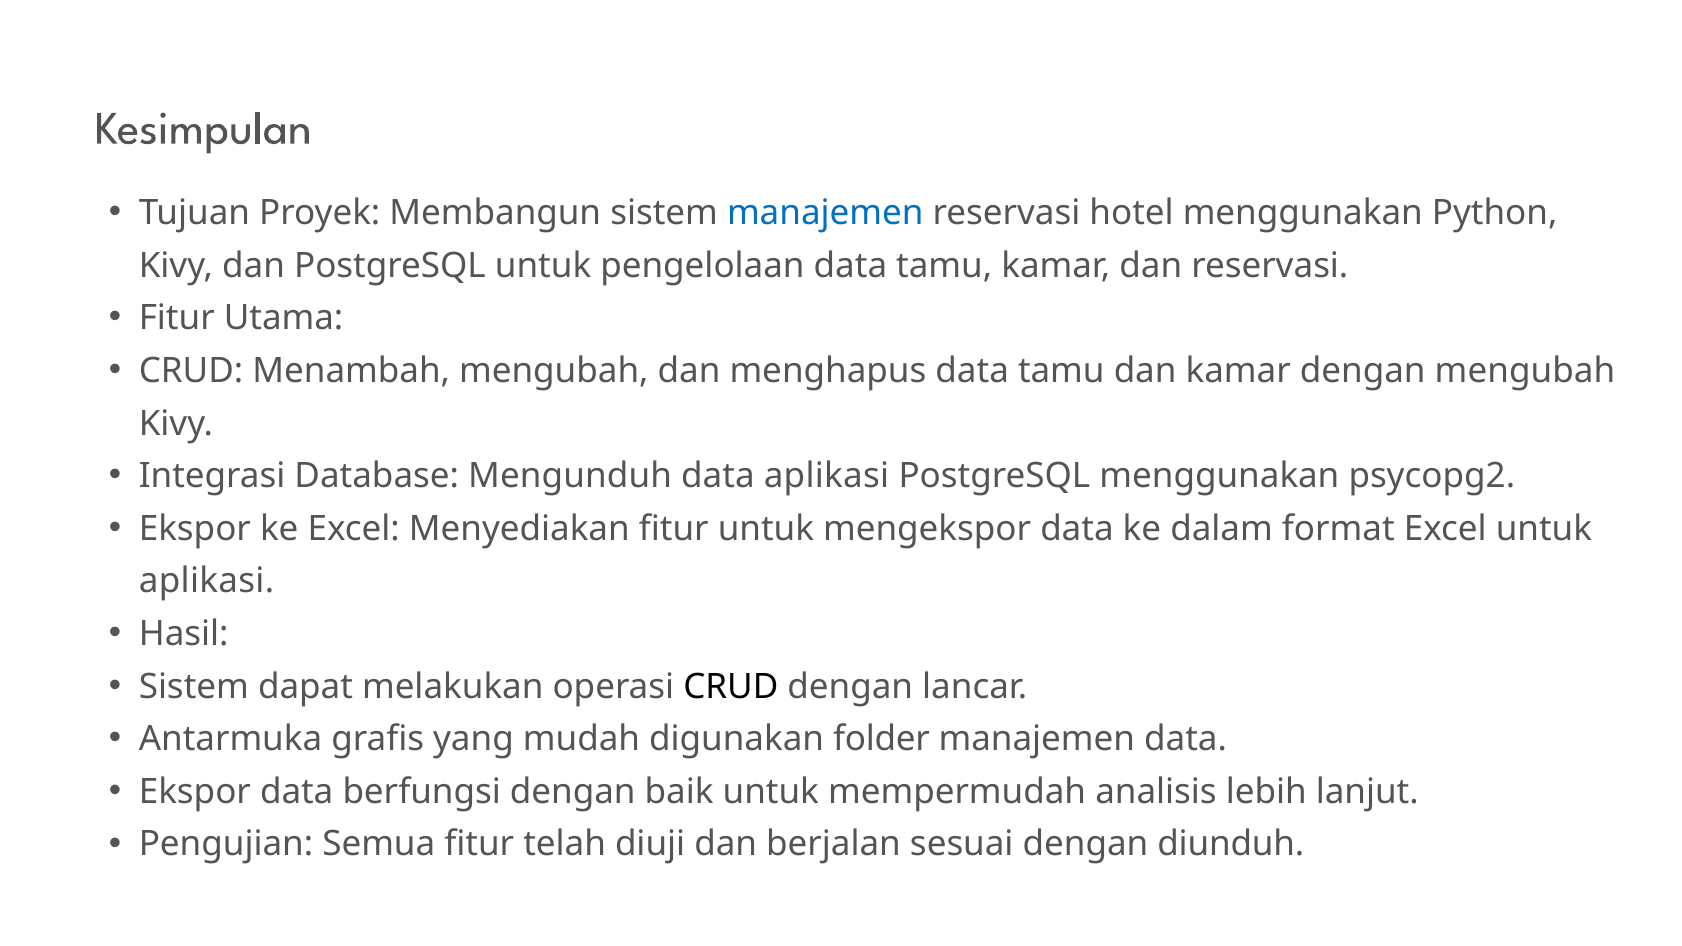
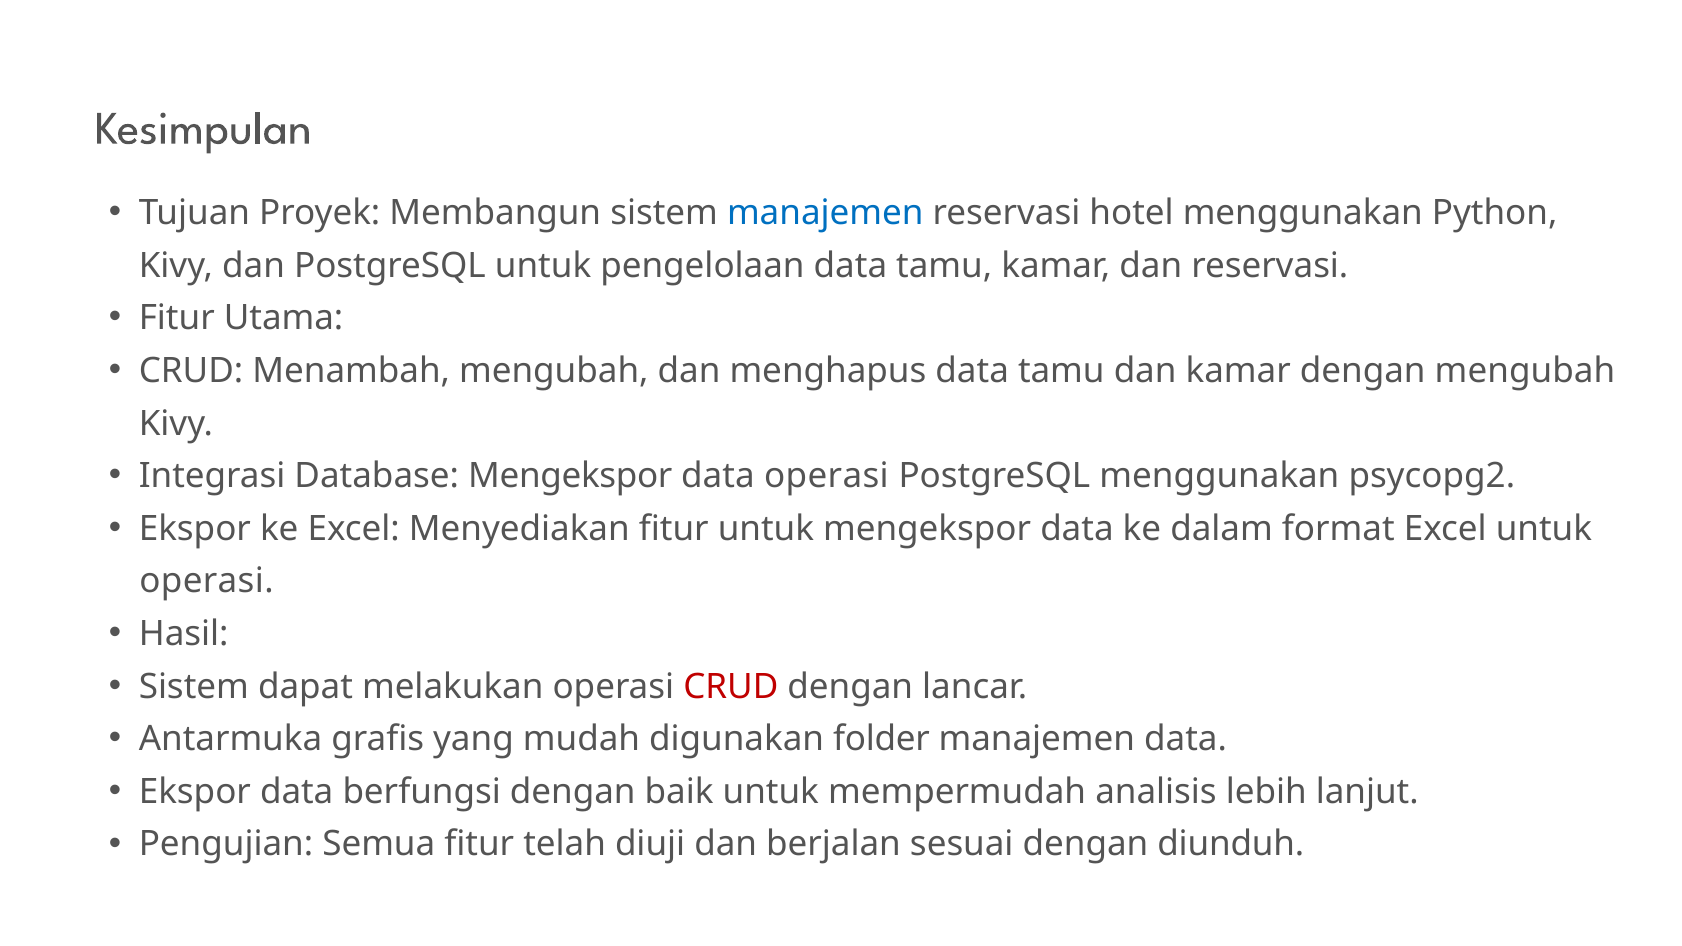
Database Mengunduh: Mengunduh -> Mengekspor
data aplikasi: aplikasi -> operasi
aplikasi at (207, 581): aplikasi -> operasi
CRUD at (731, 687) colour: black -> red
